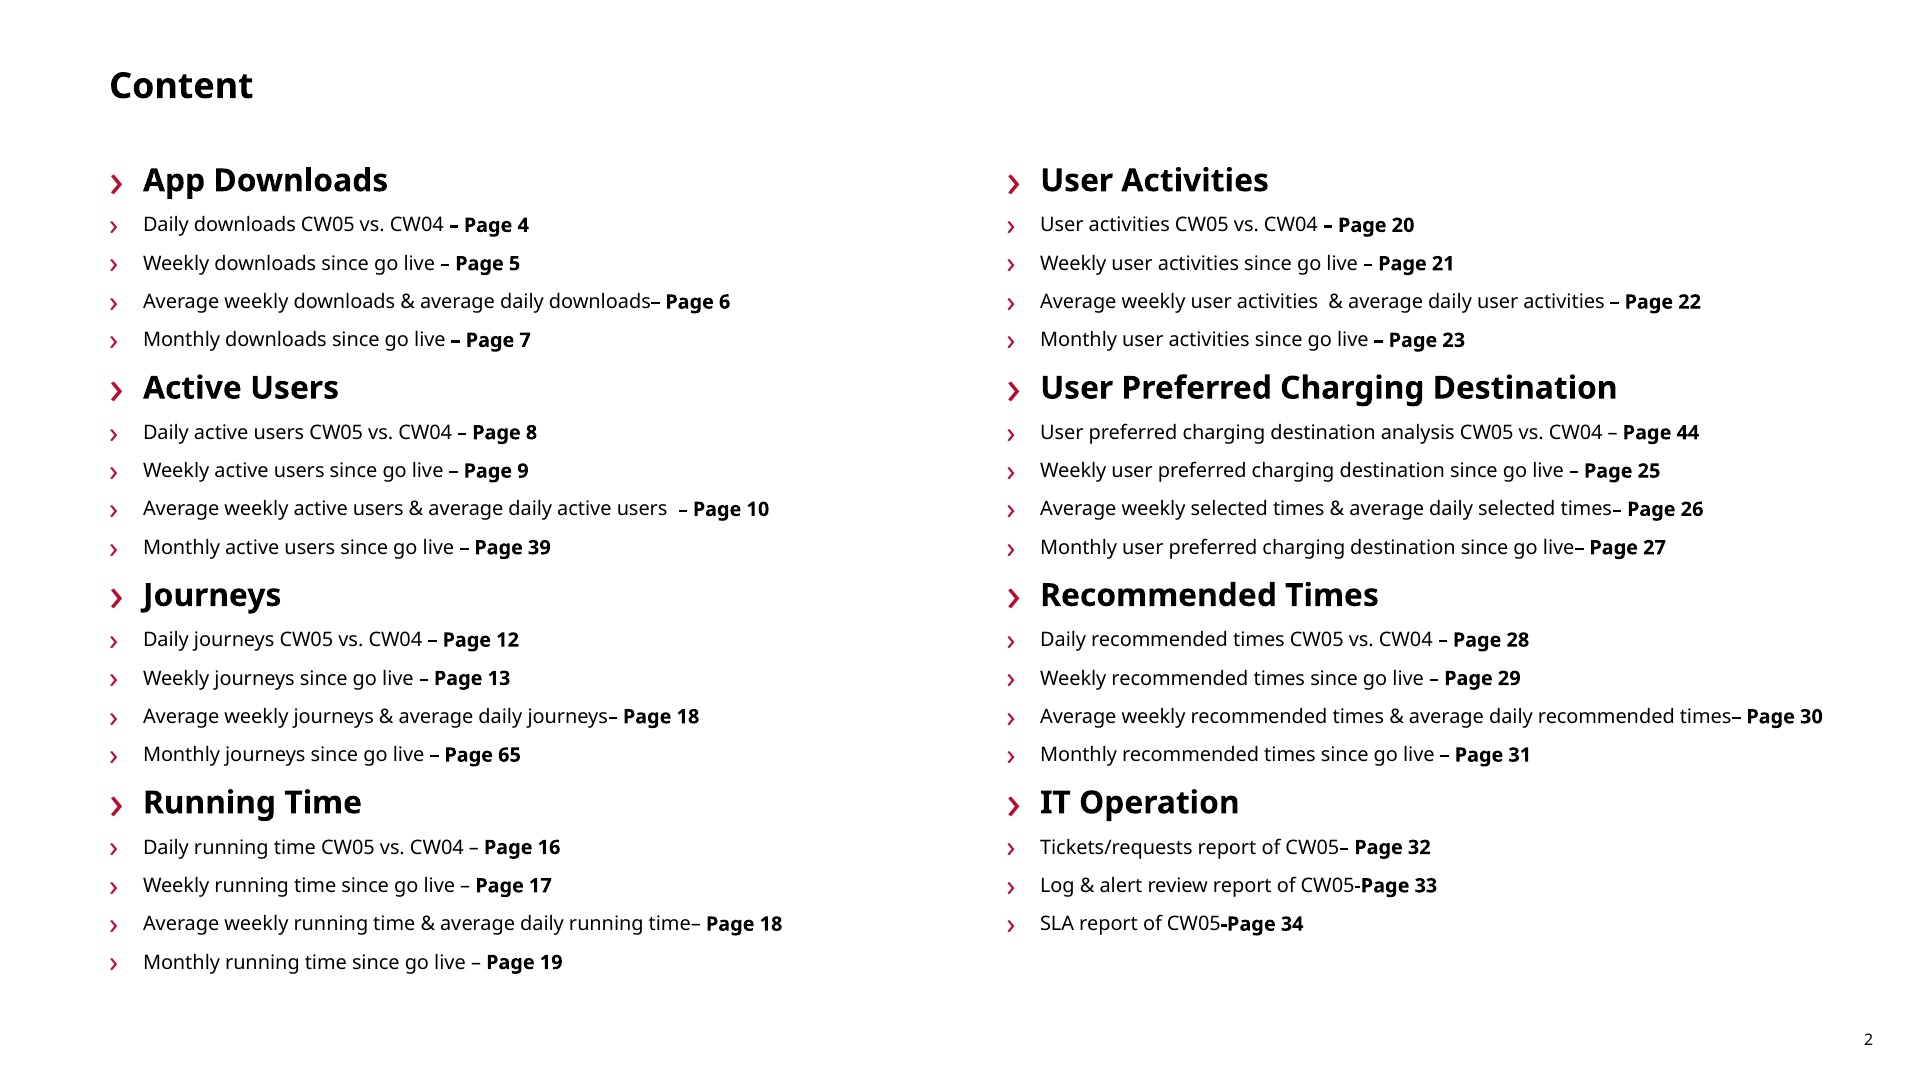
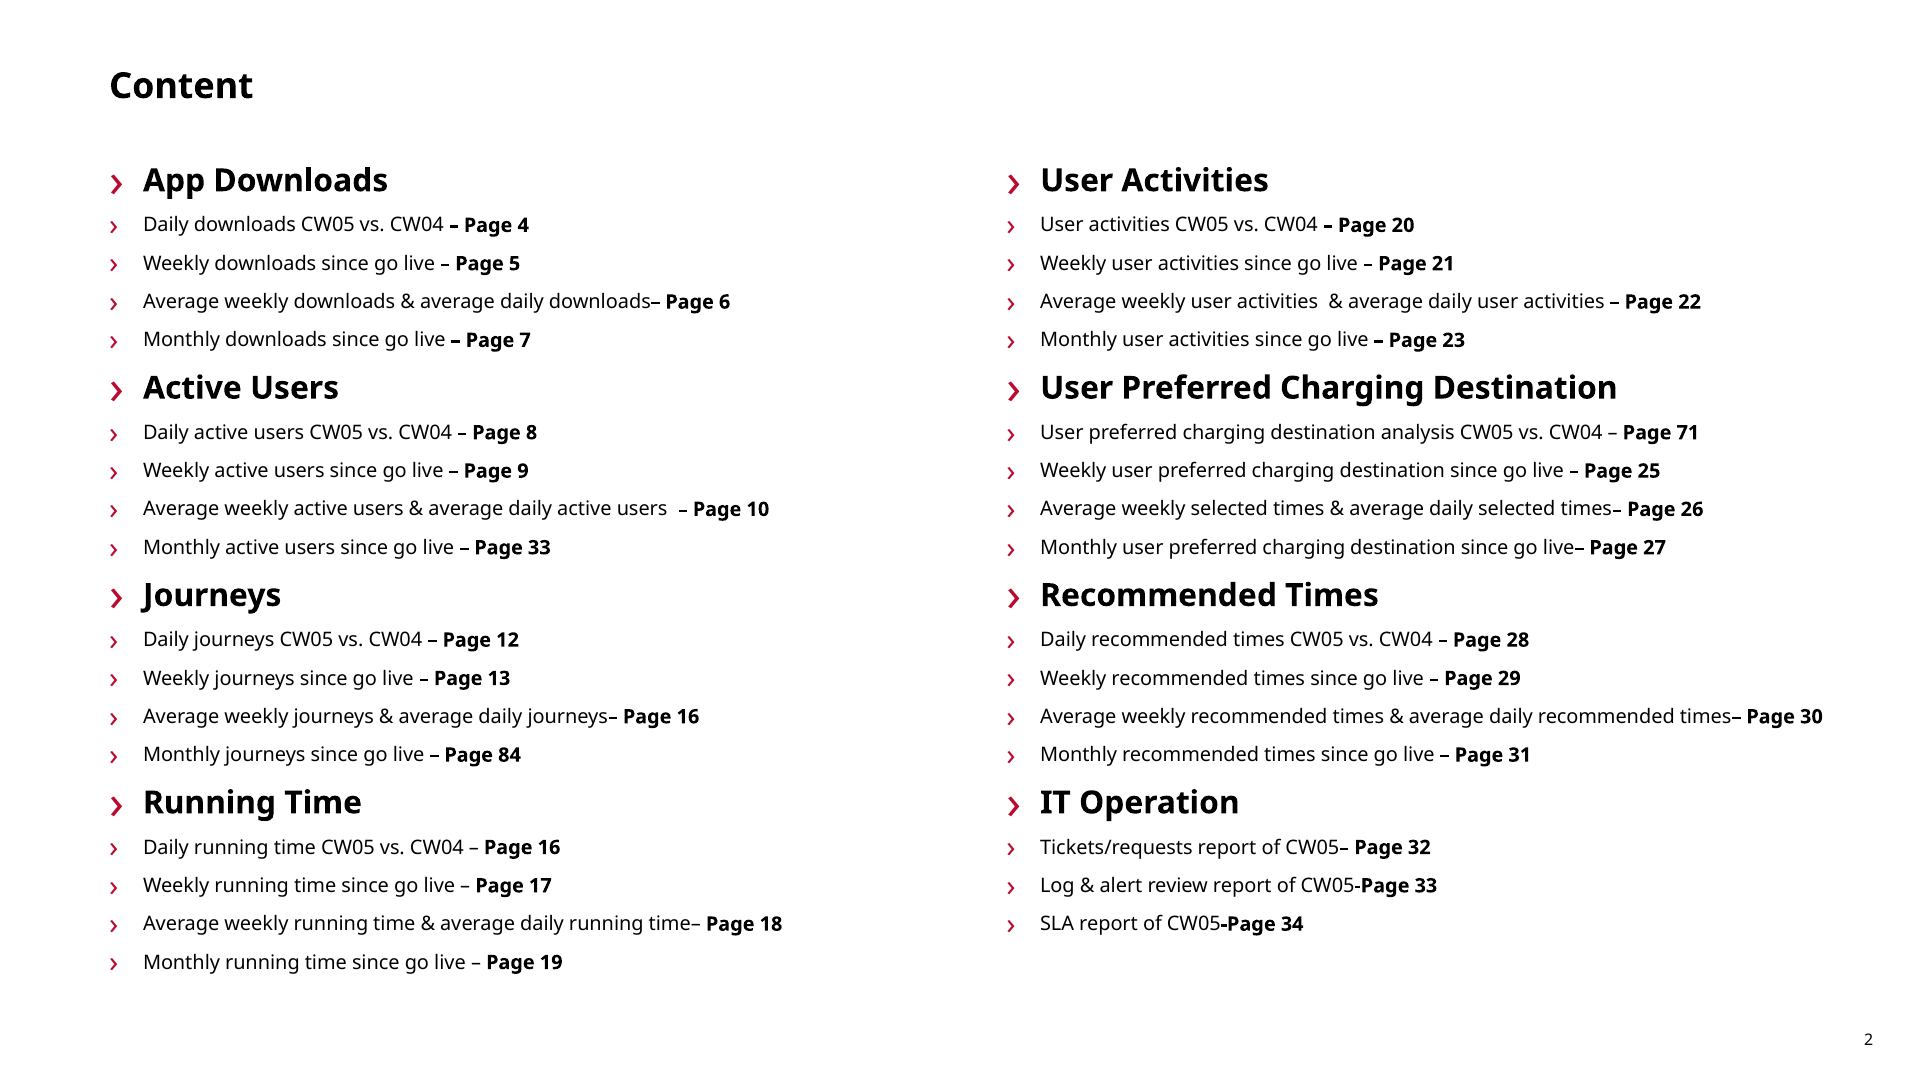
44: 44 -> 71
Page 39: 39 -> 33
journeys– Page 18: 18 -> 16
65: 65 -> 84
